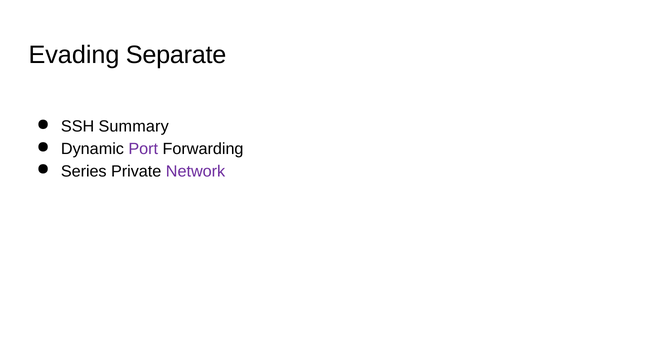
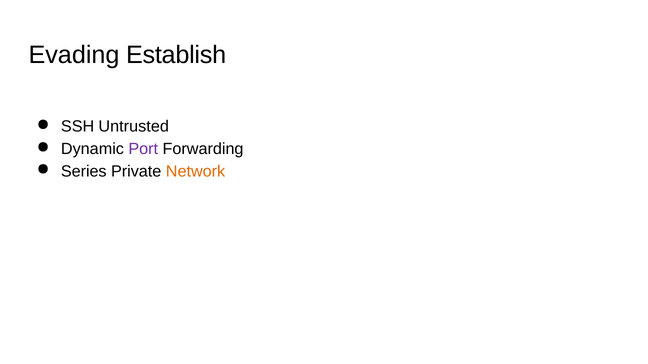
Separate: Separate -> Establish
Summary: Summary -> Untrusted
Network colour: purple -> orange
